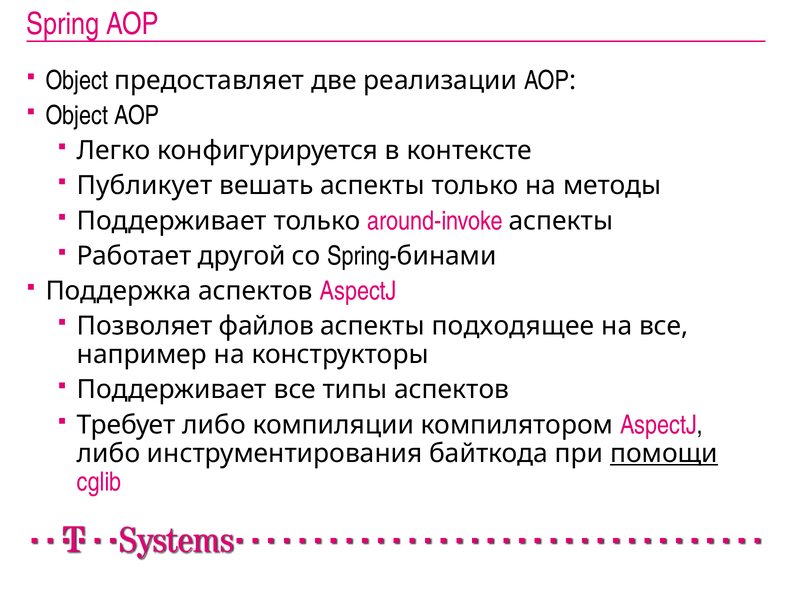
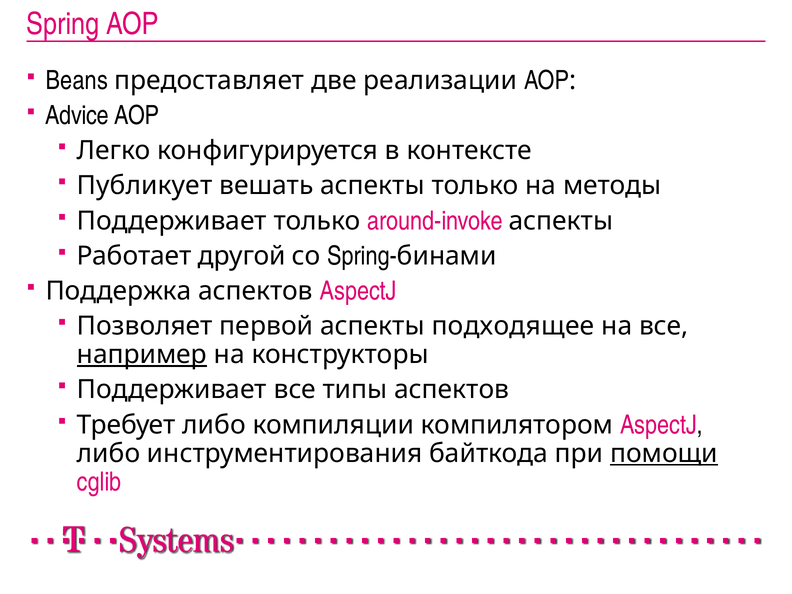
Object at (77, 80): Object -> Beans
Object at (77, 115): Object -> Advice
файлов: файлов -> первой
например underline: none -> present
